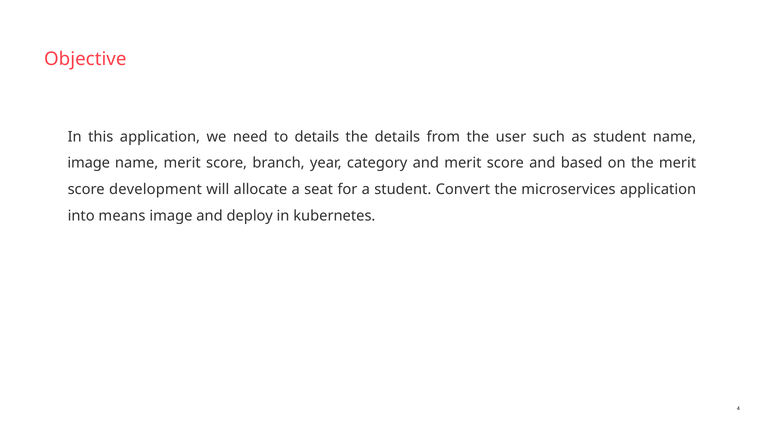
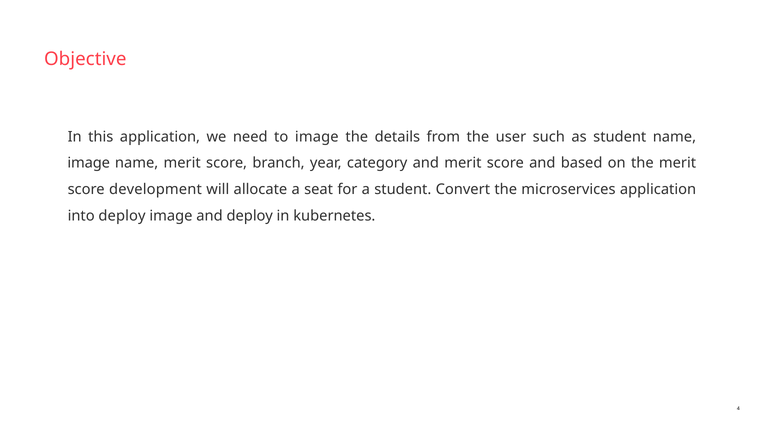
to details: details -> image
into means: means -> deploy
